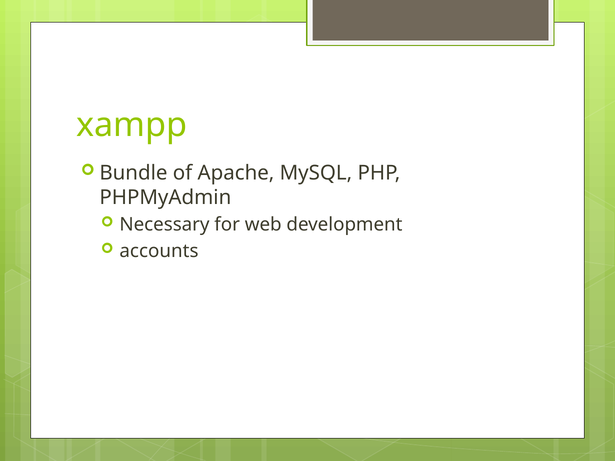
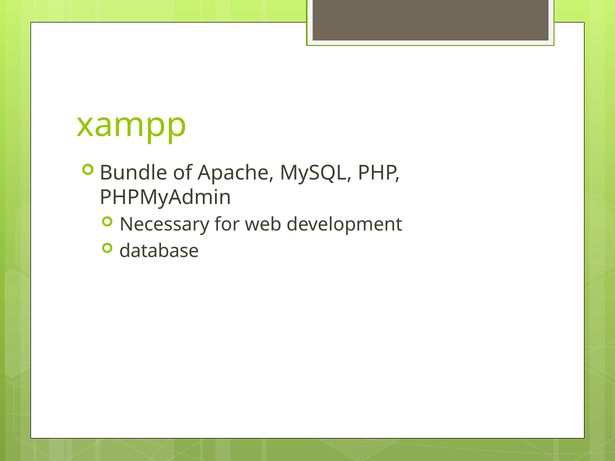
accounts: accounts -> database
